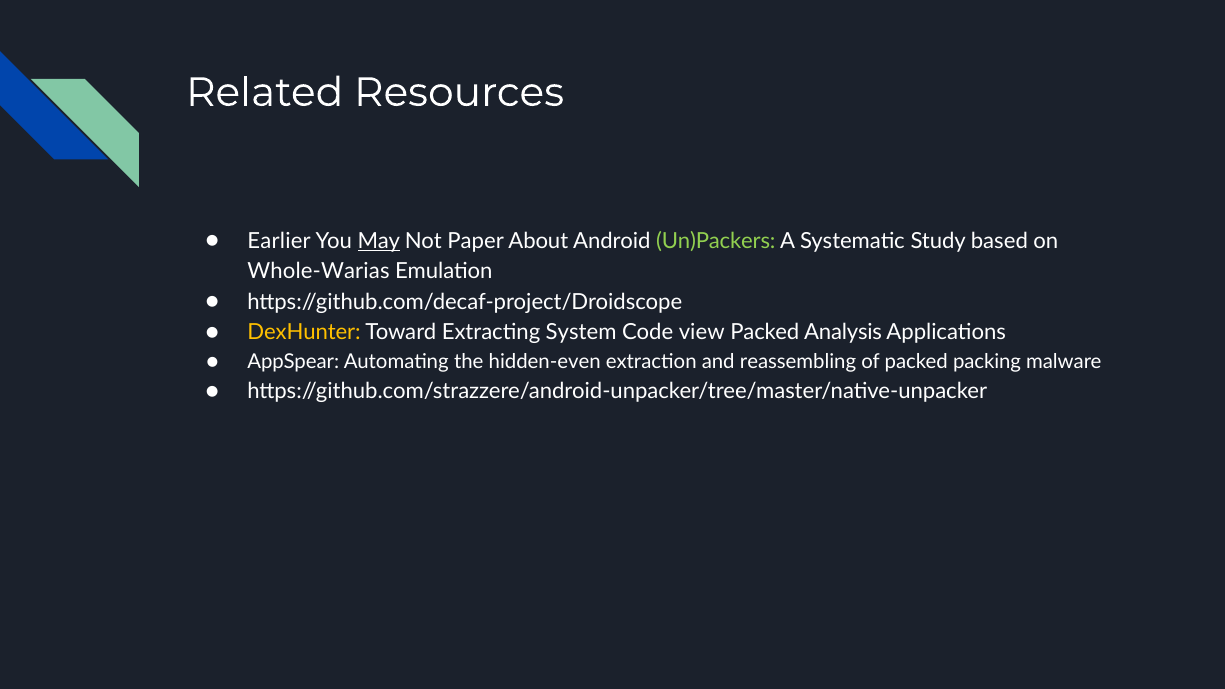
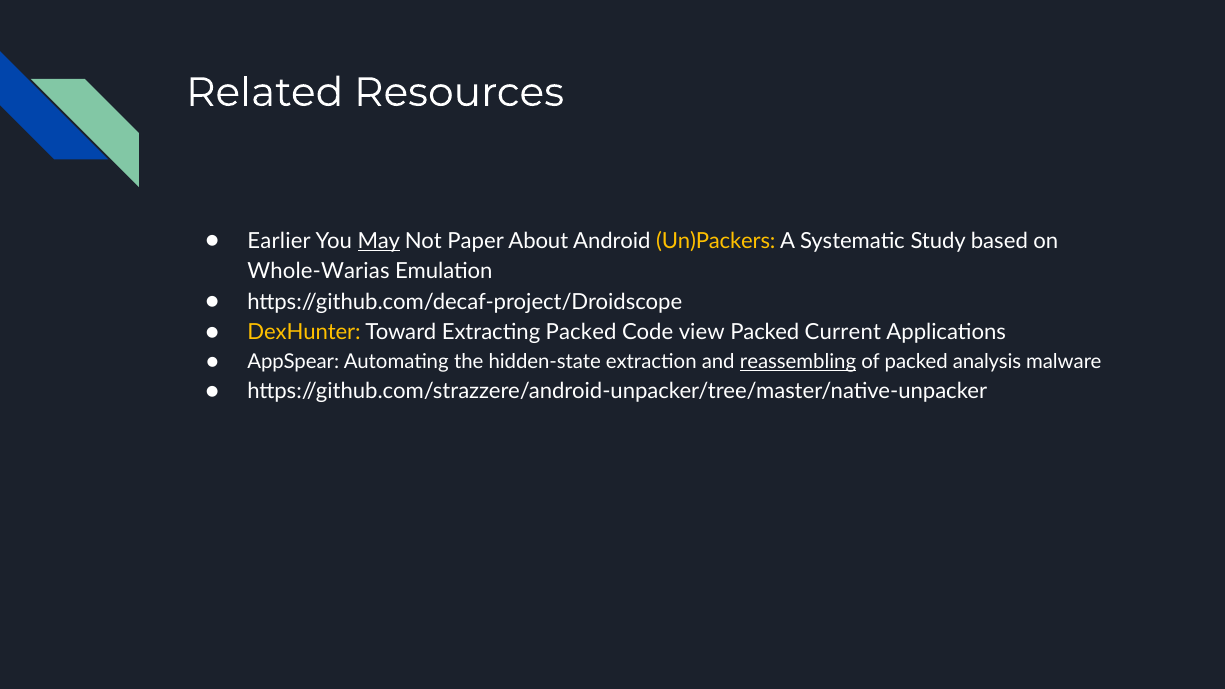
Un)Packers colour: light green -> yellow
Extracting System: System -> Packed
Analysis: Analysis -> Current
hidden-even: hidden-even -> hidden-state
reassembling underline: none -> present
packing: packing -> analysis
